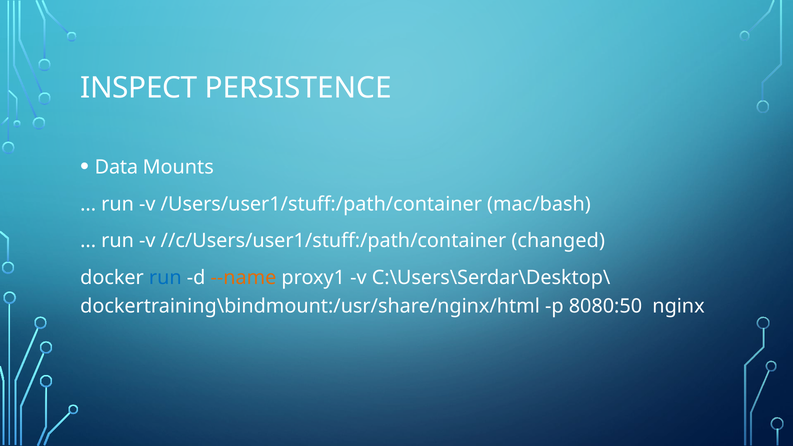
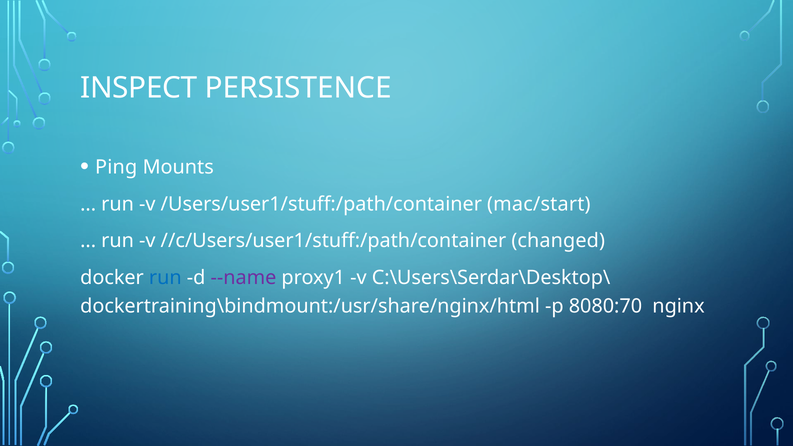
Data: Data -> Ping
mac/bash: mac/bash -> mac/start
--name colour: orange -> purple
8080:50: 8080:50 -> 8080:70
